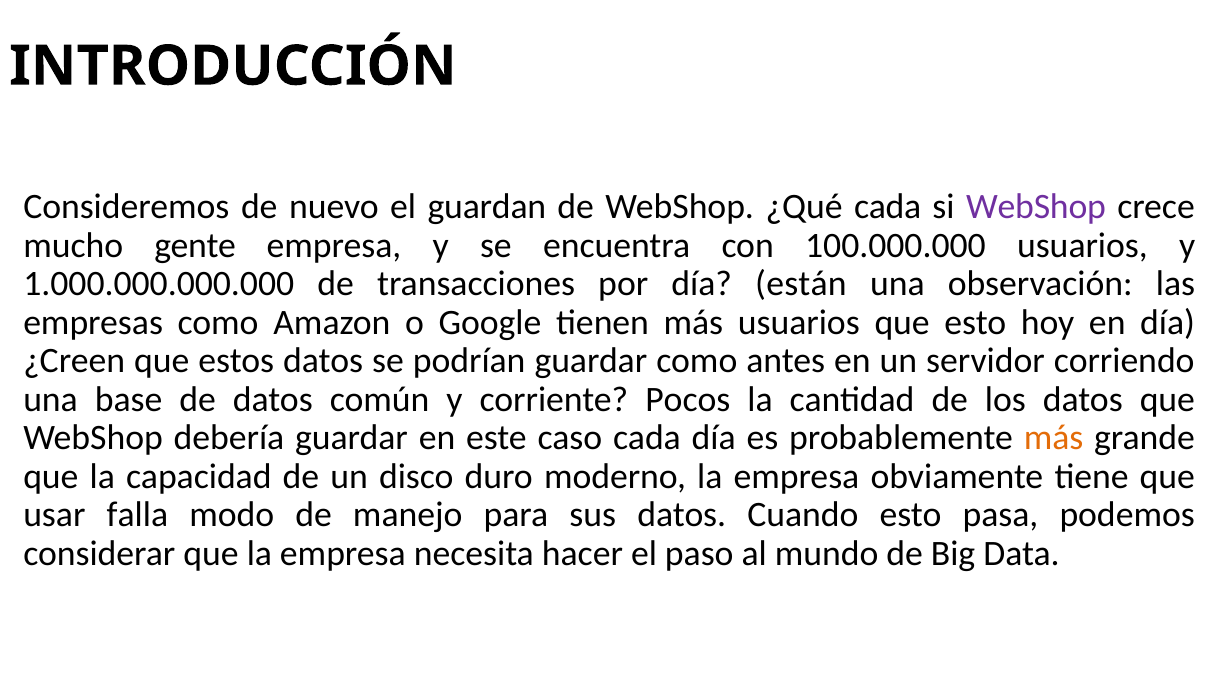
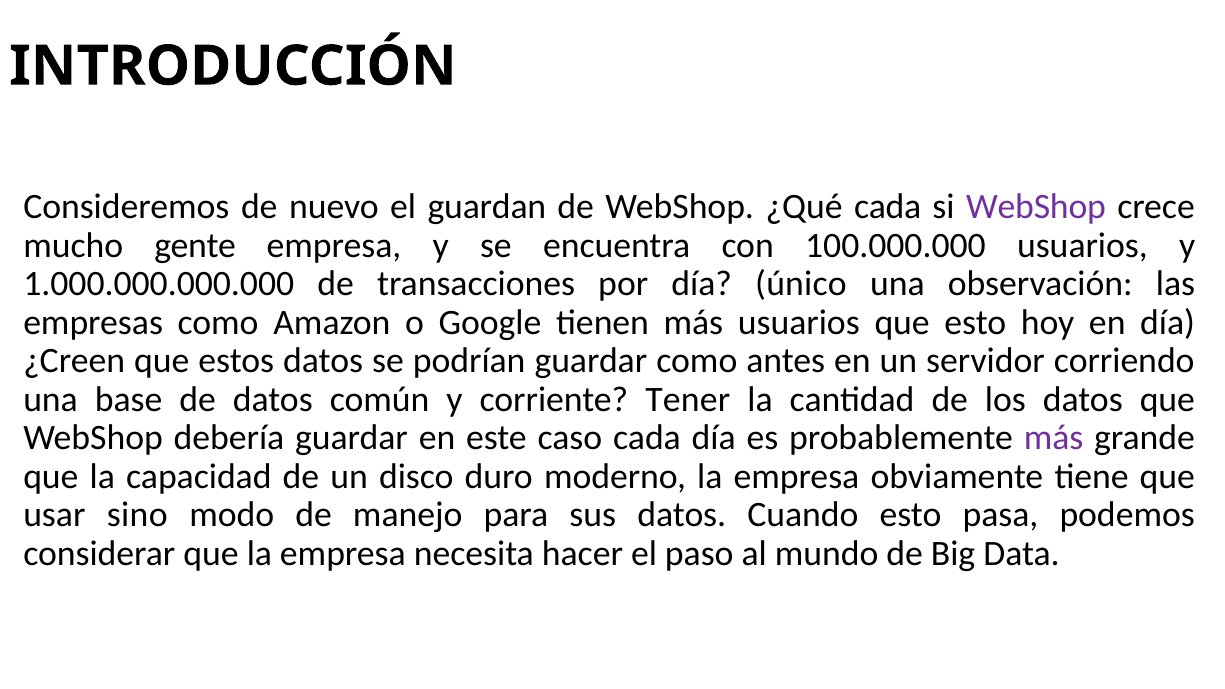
están: están -> único
Pocos: Pocos -> Tener
más at (1054, 438) colour: orange -> purple
falla: falla -> sino
